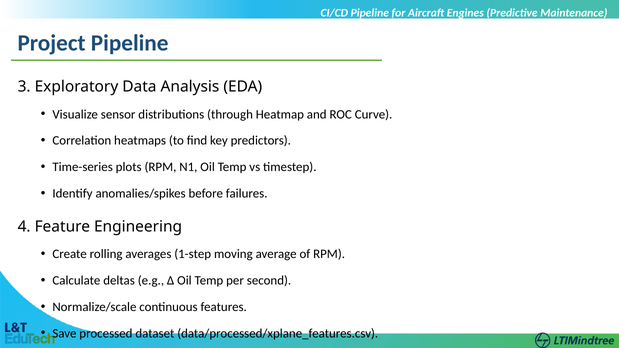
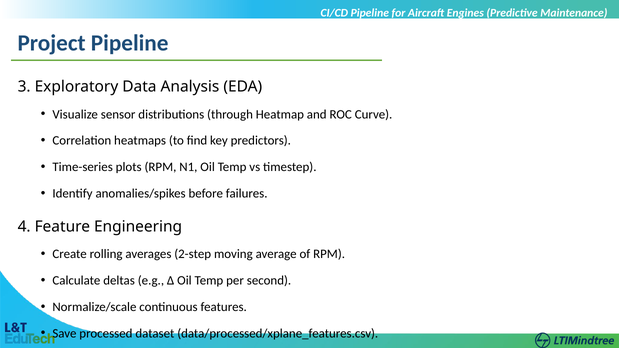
1-step: 1-step -> 2-step
